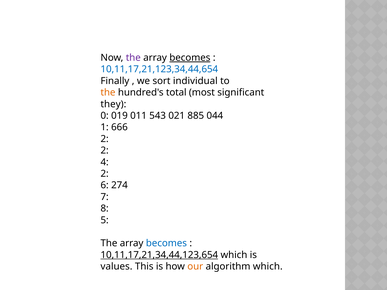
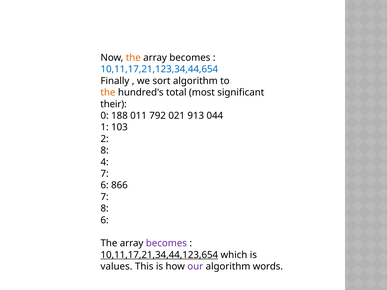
the at (133, 58) colour: purple -> orange
becomes at (190, 58) underline: present -> none
sort individual: individual -> algorithm
they: they -> their
019: 019 -> 188
543: 543 -> 792
885: 885 -> 913
666: 666 -> 103
2 at (105, 151): 2 -> 8
2 at (105, 174): 2 -> 7
274: 274 -> 866
5 at (105, 220): 5 -> 6
becomes at (166, 244) colour: blue -> purple
our colour: orange -> purple
algorithm which: which -> words
